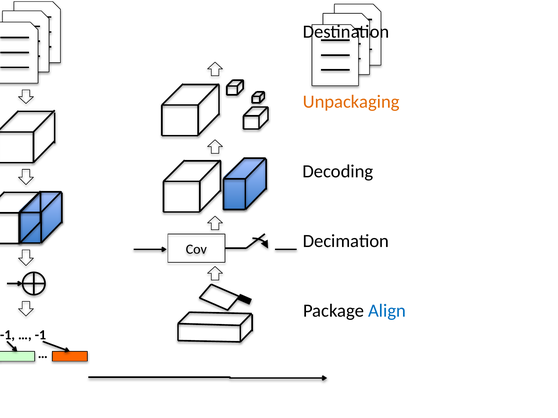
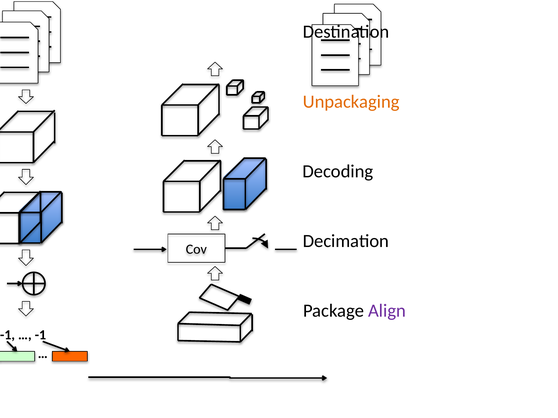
Align colour: blue -> purple
